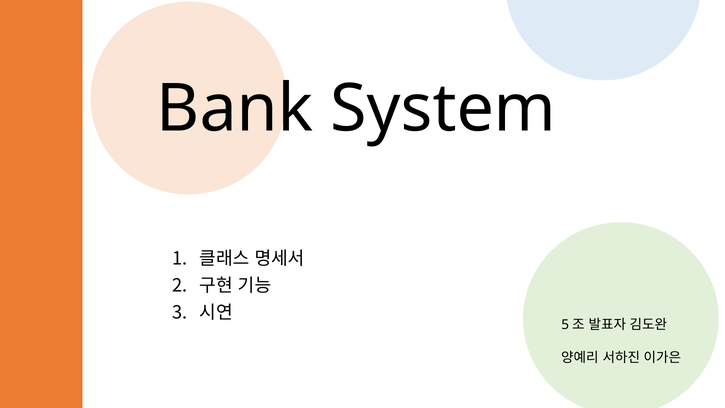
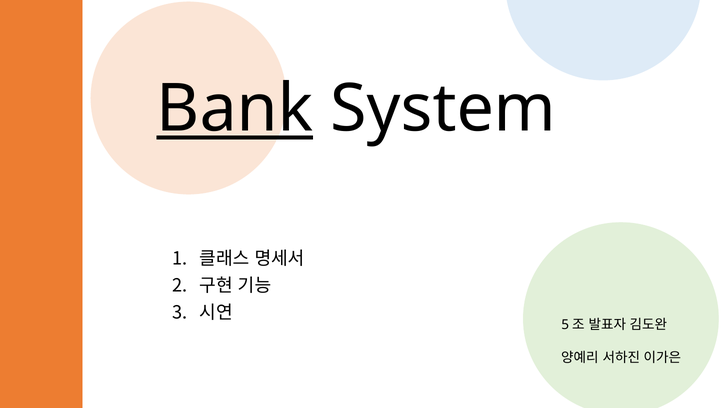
Bank underline: none -> present
